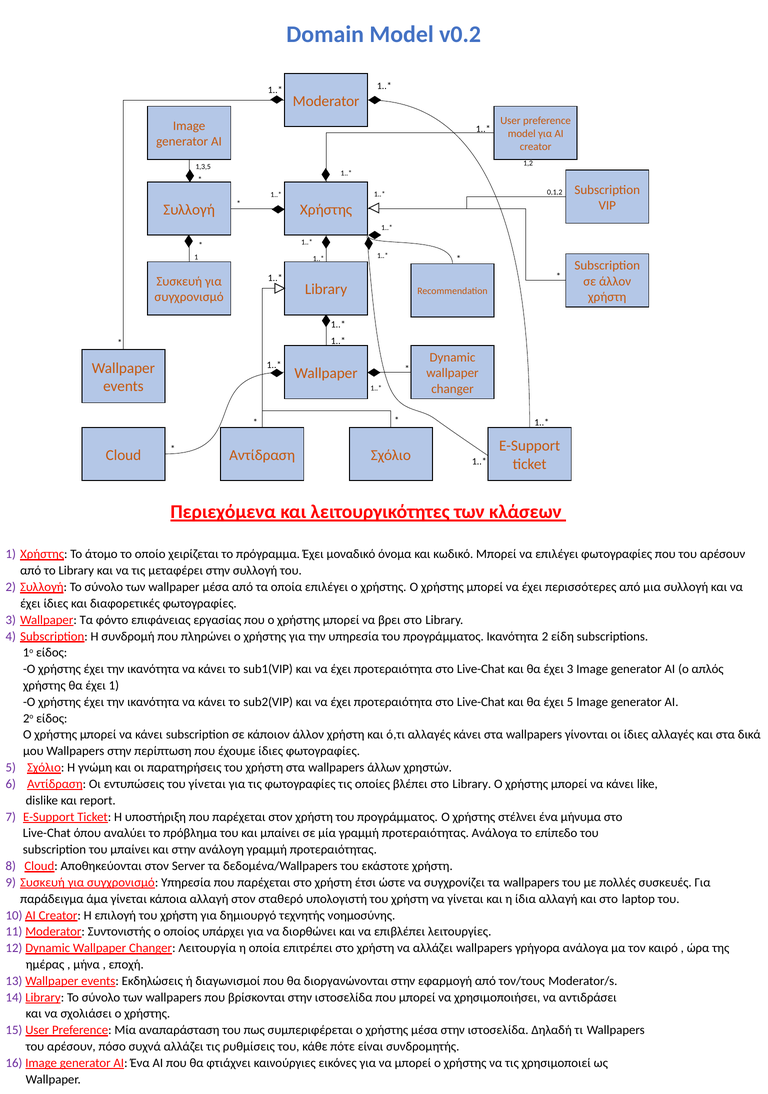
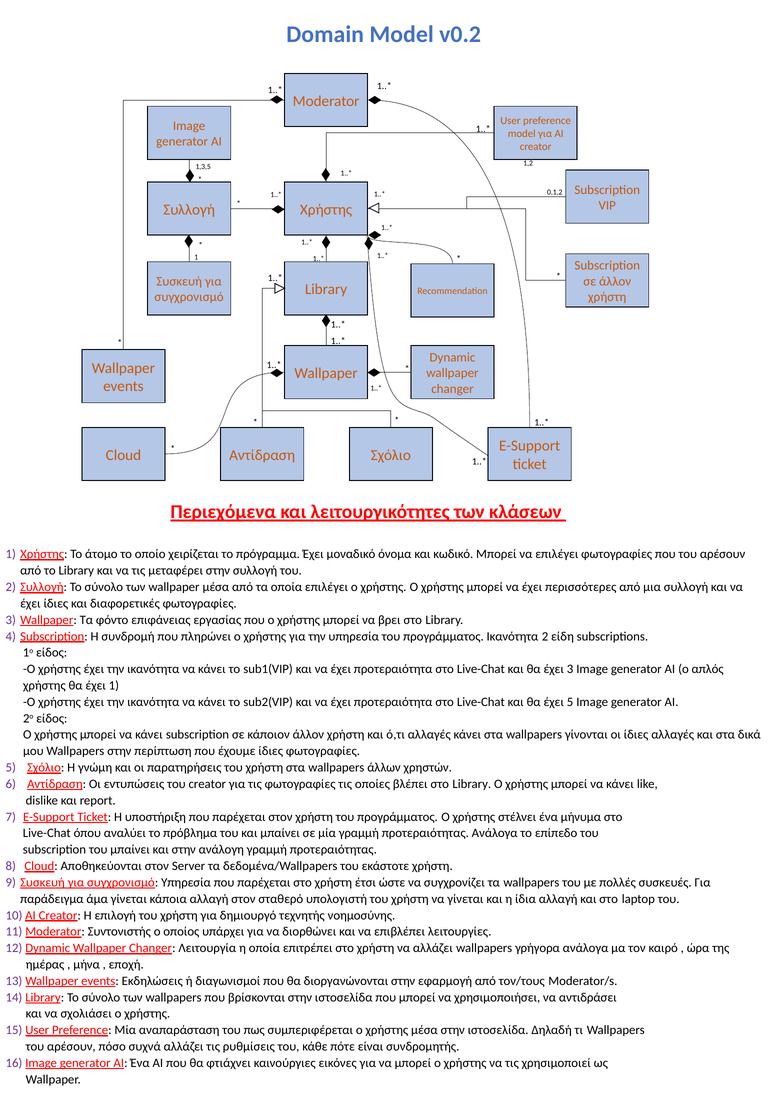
του γίνεται: γίνεται -> creator
